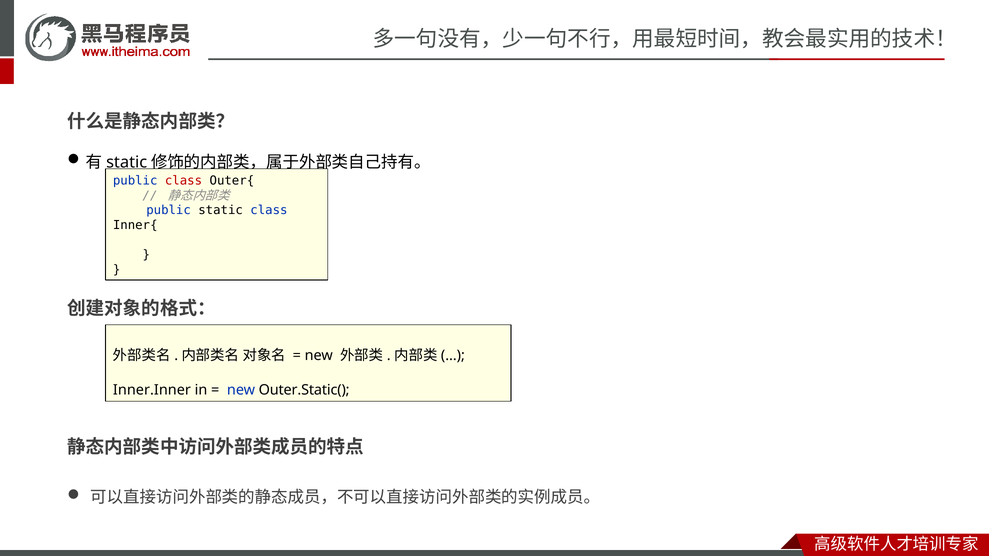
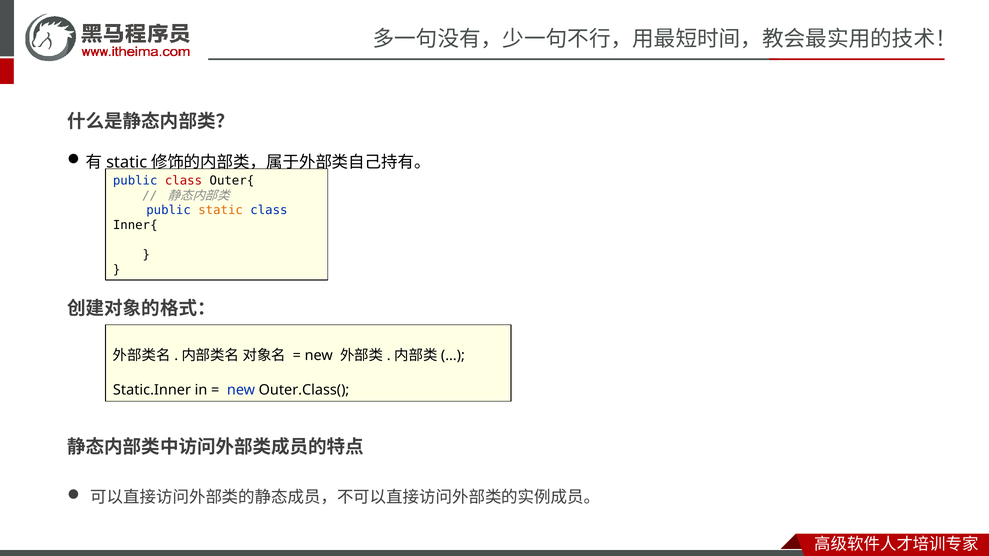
static colour: black -> orange
Inner.Inner: Inner.Inner -> Static.Inner
Outer.Static(: Outer.Static( -> Outer.Class(
